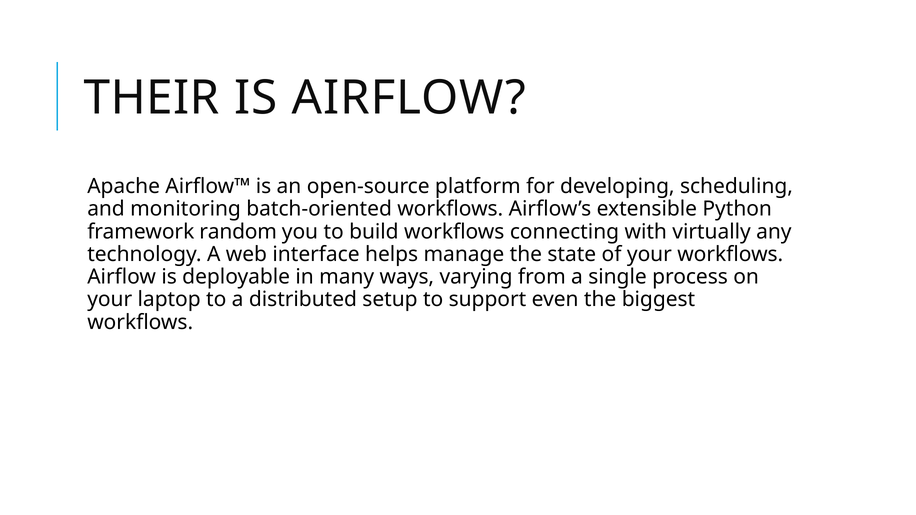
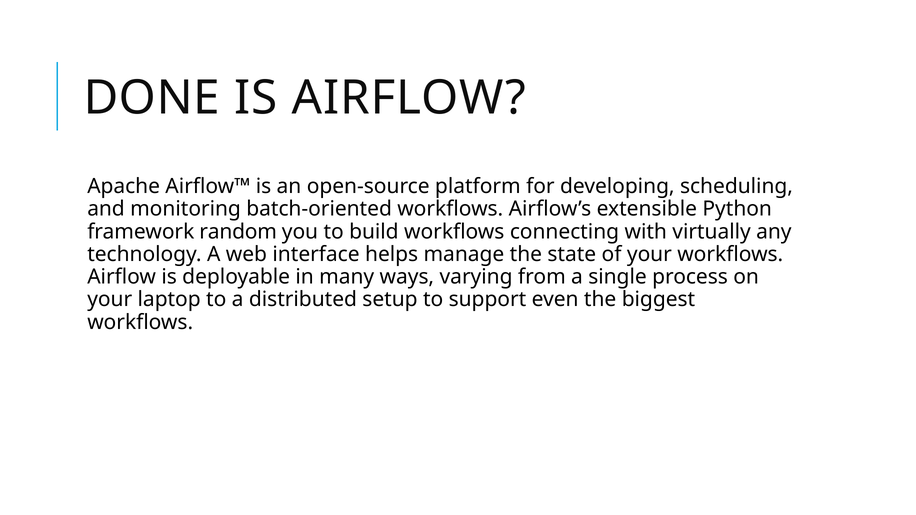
THEIR: THEIR -> DONE
